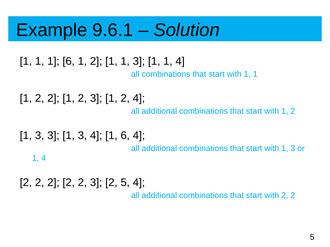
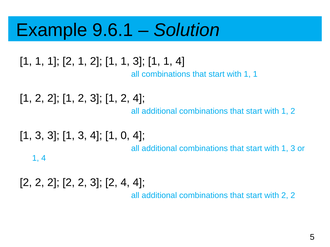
6 at (69, 61): 6 -> 2
4 1 6: 6 -> 0
3 2 5: 5 -> 4
